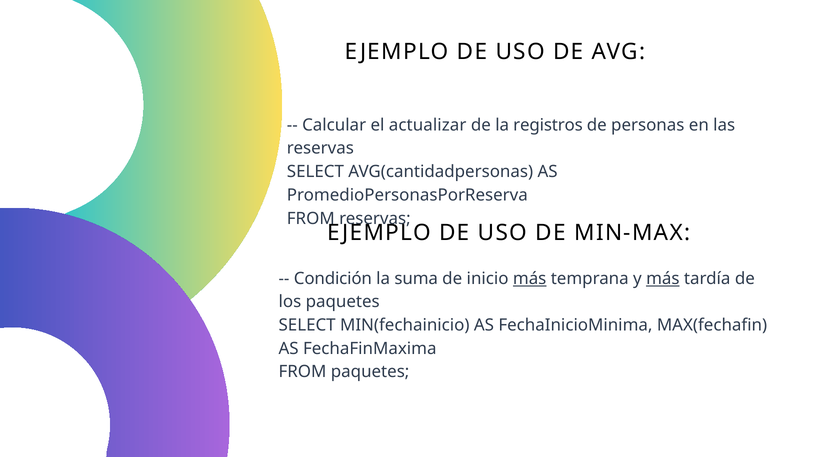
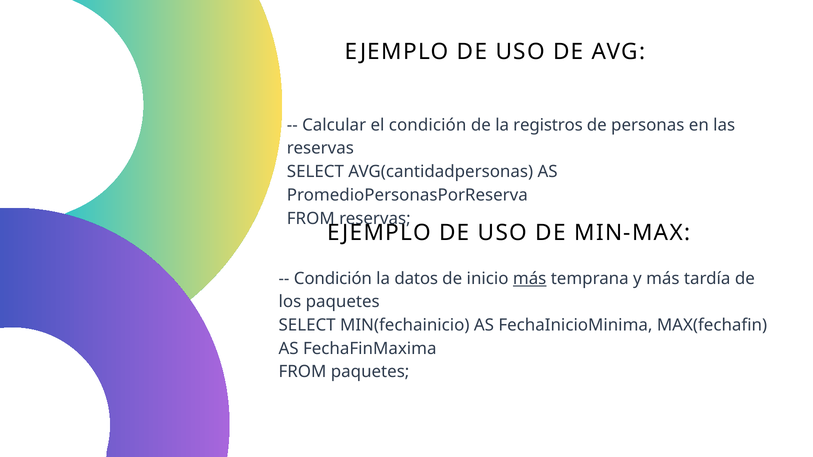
el actualizar: actualizar -> condición
suma: suma -> datos
más at (663, 279) underline: present -> none
